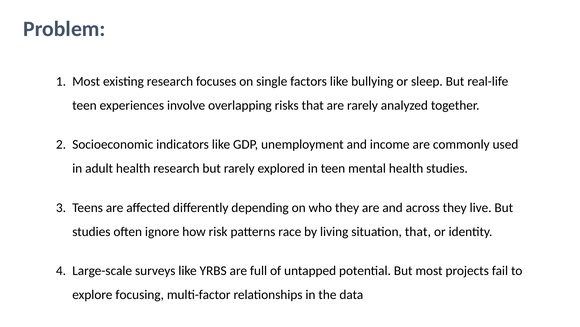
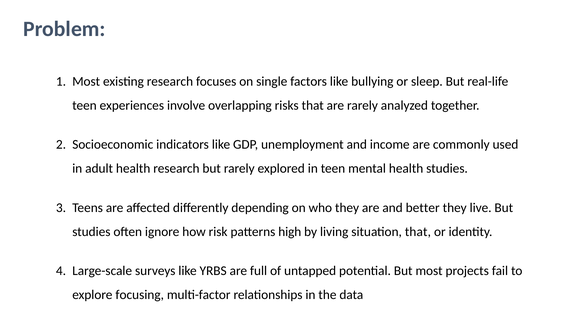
across: across -> better
race: race -> high
